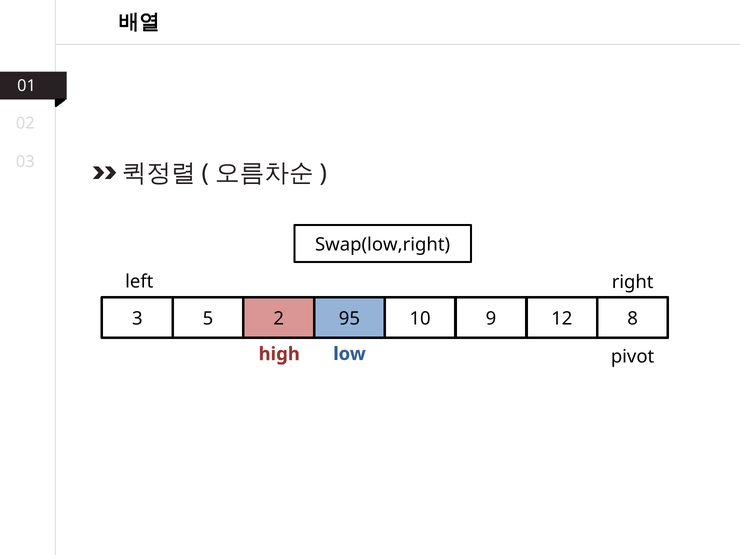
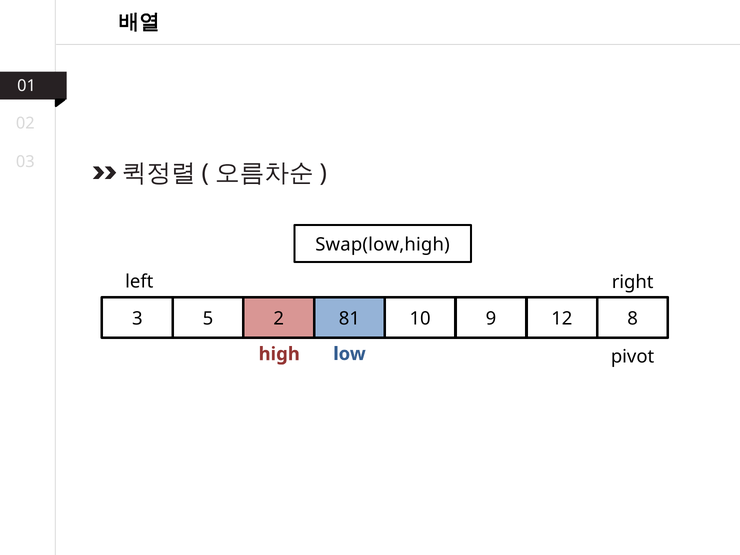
Swap(low,right: Swap(low,right -> Swap(low,high
95: 95 -> 81
